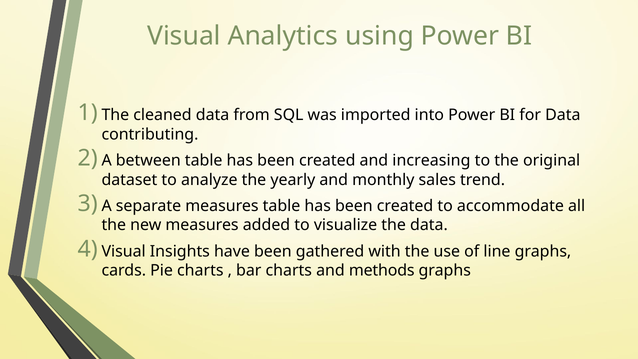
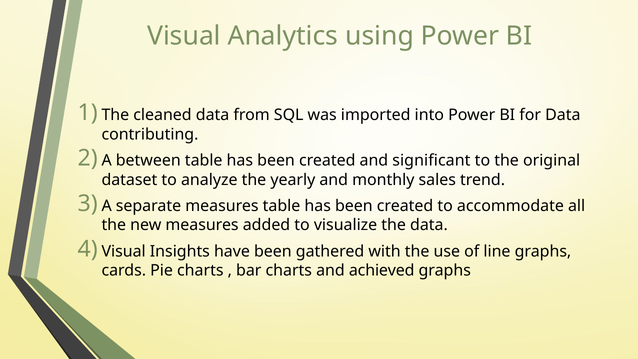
increasing: increasing -> significant
methods: methods -> achieved
